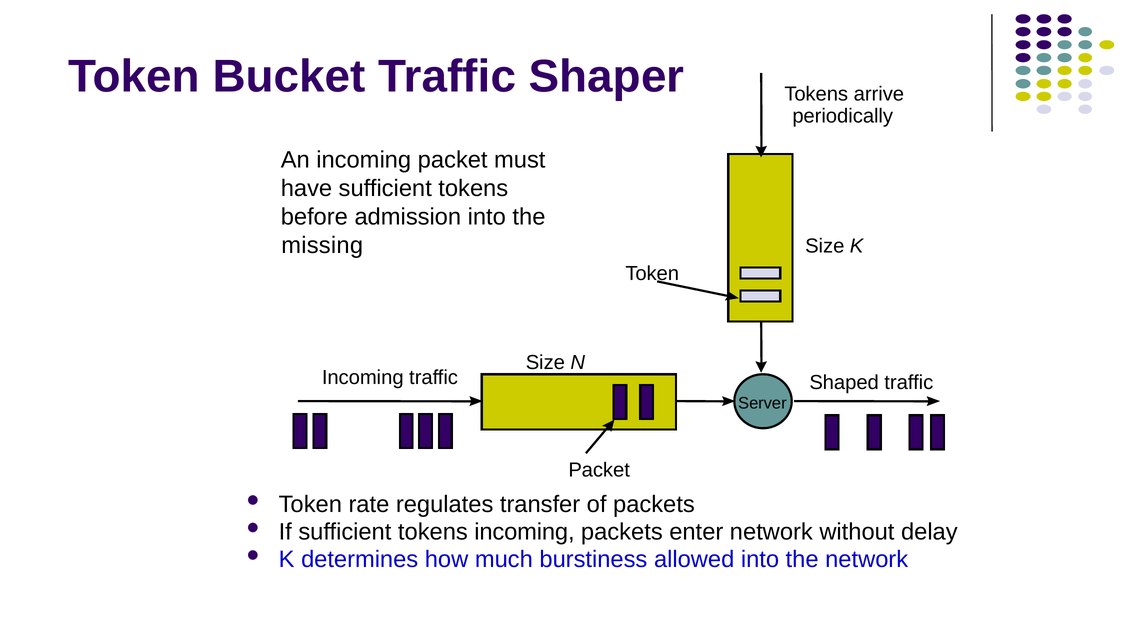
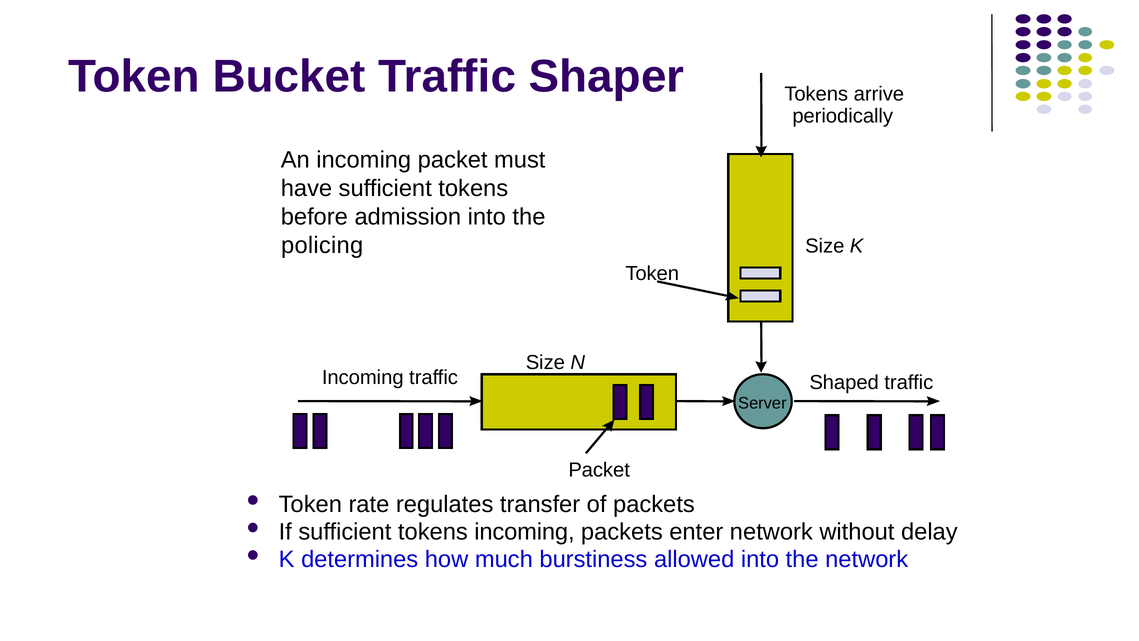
missing: missing -> policing
